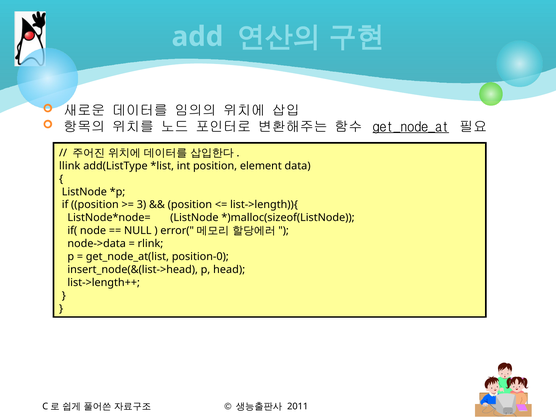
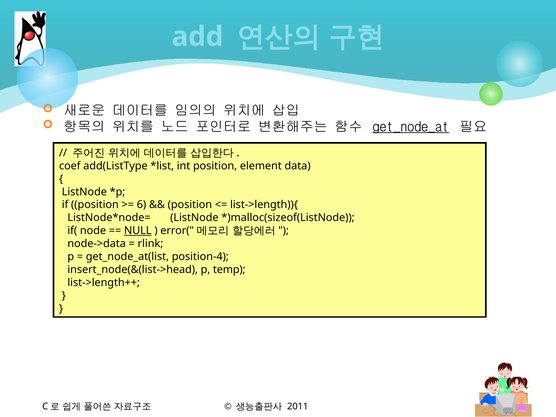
llink: llink -> coef
3: 3 -> 6
NULL underline: none -> present
position-0: position-0 -> position-4
head: head -> temp
